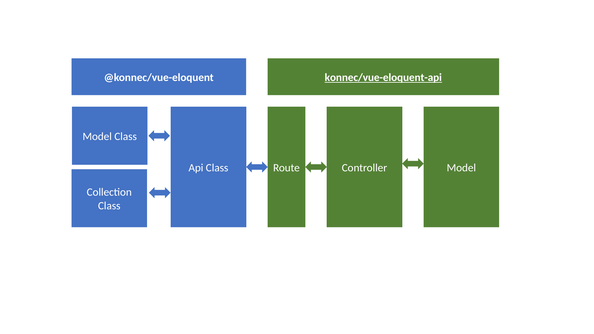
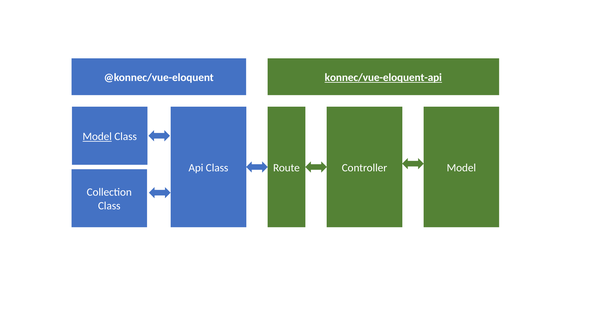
Model at (97, 137) underline: none -> present
